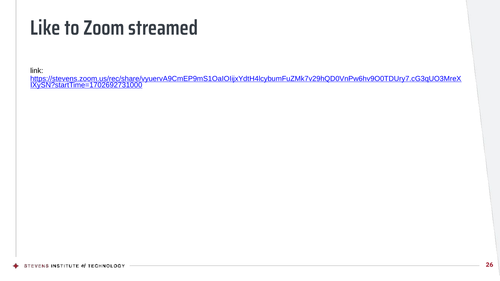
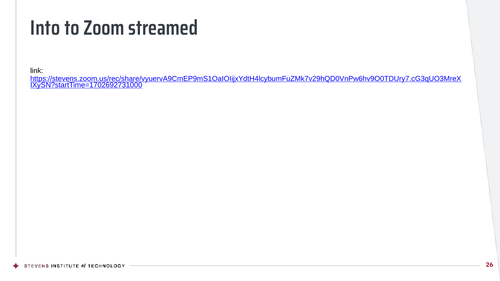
Like: Like -> Into
